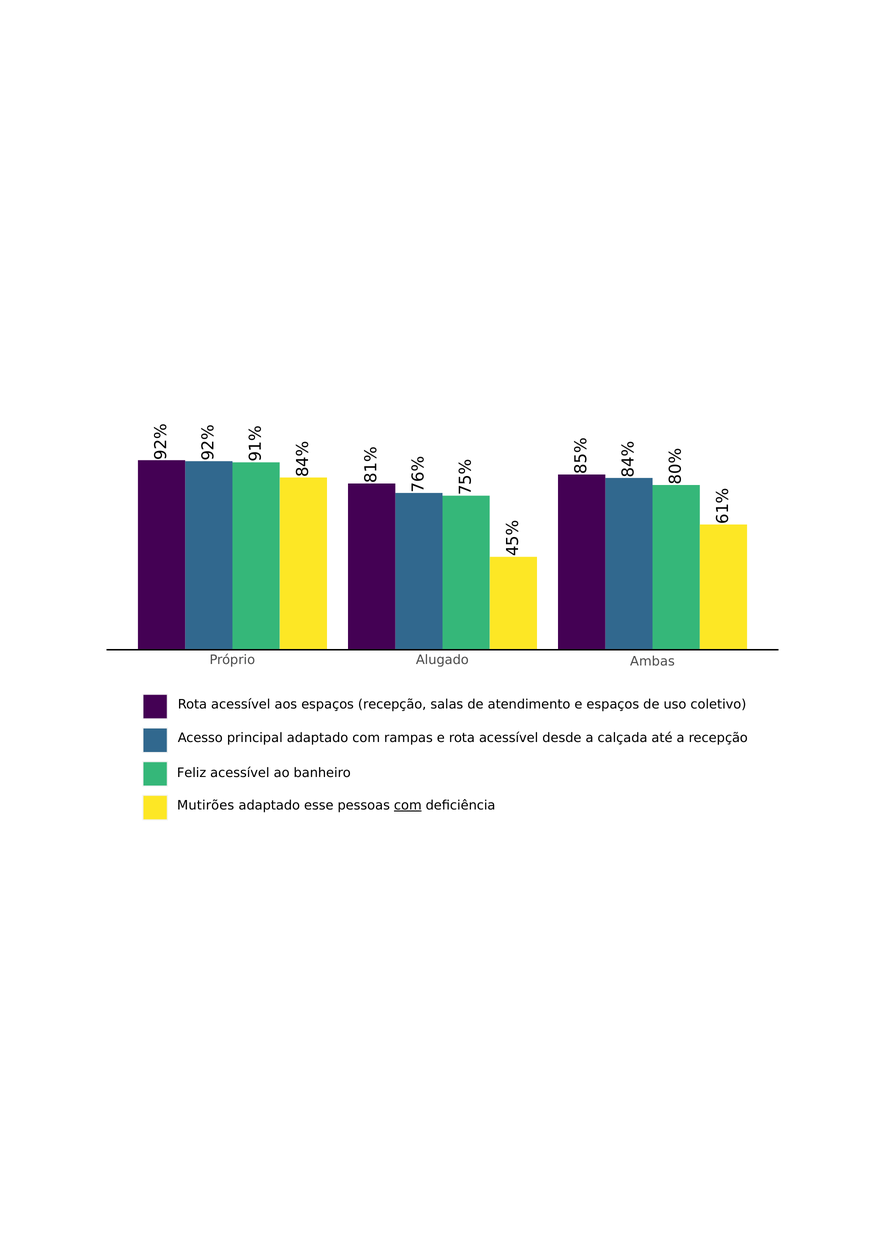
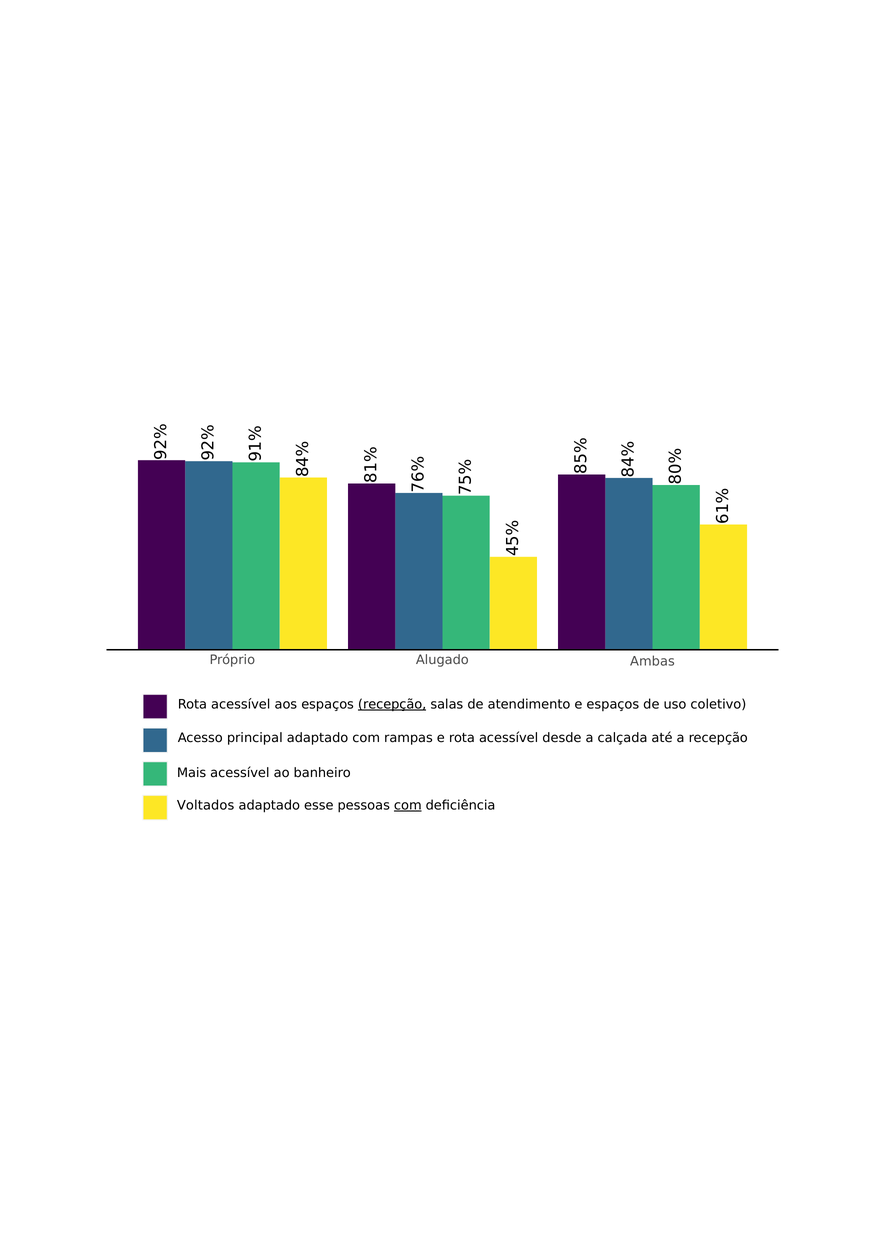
recepção at (392, 704) underline: none -> present
Feliz: Feliz -> Mais
Mutirões: Mutirões -> Voltados
